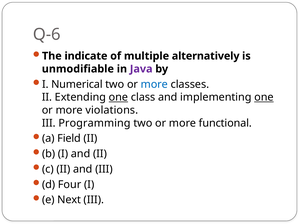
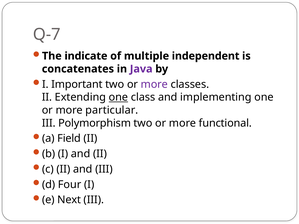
Q-6: Q-6 -> Q-7
alternatively: alternatively -> independent
unmodifiable: unmodifiable -> concatenates
Numerical: Numerical -> Important
more at (154, 84) colour: blue -> purple
one at (264, 97) underline: present -> none
violations: violations -> particular
Programming: Programming -> Polymorphism
